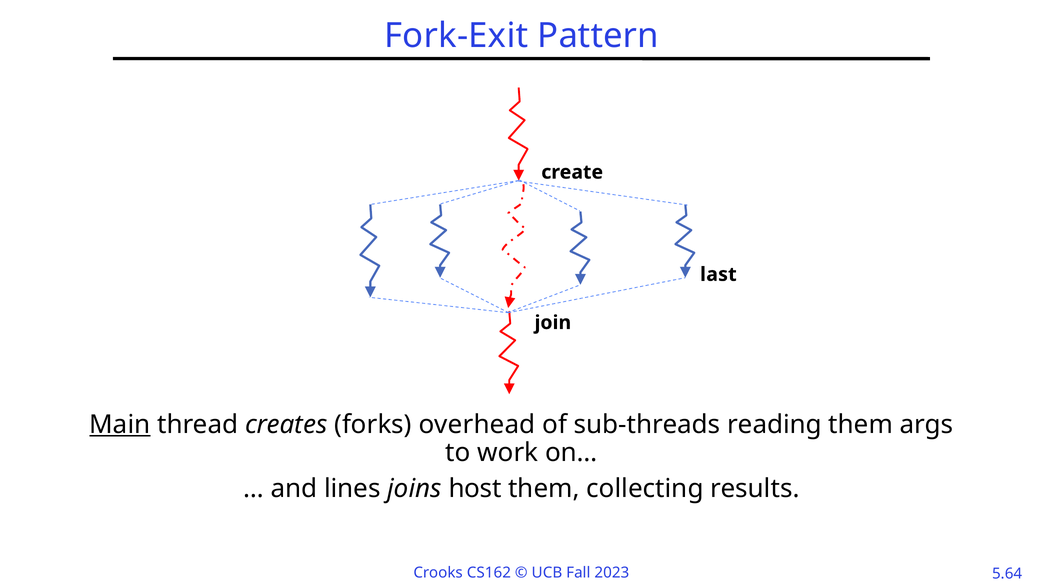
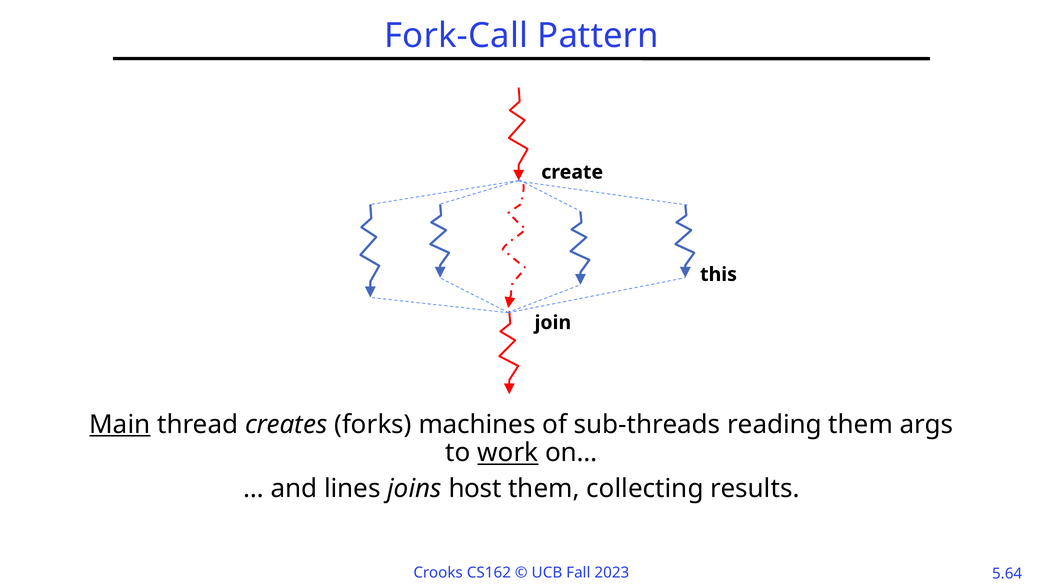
Fork-Exit: Fork-Exit -> Fork-Call
last: last -> this
overhead: overhead -> machines
work underline: none -> present
